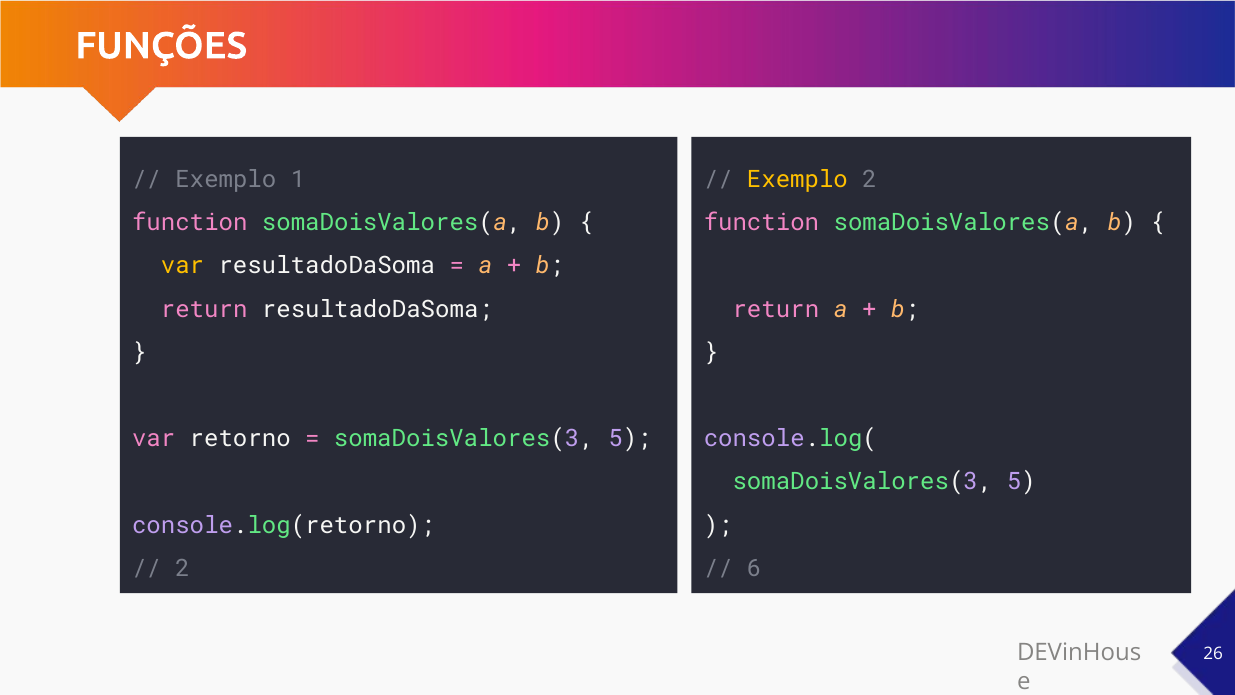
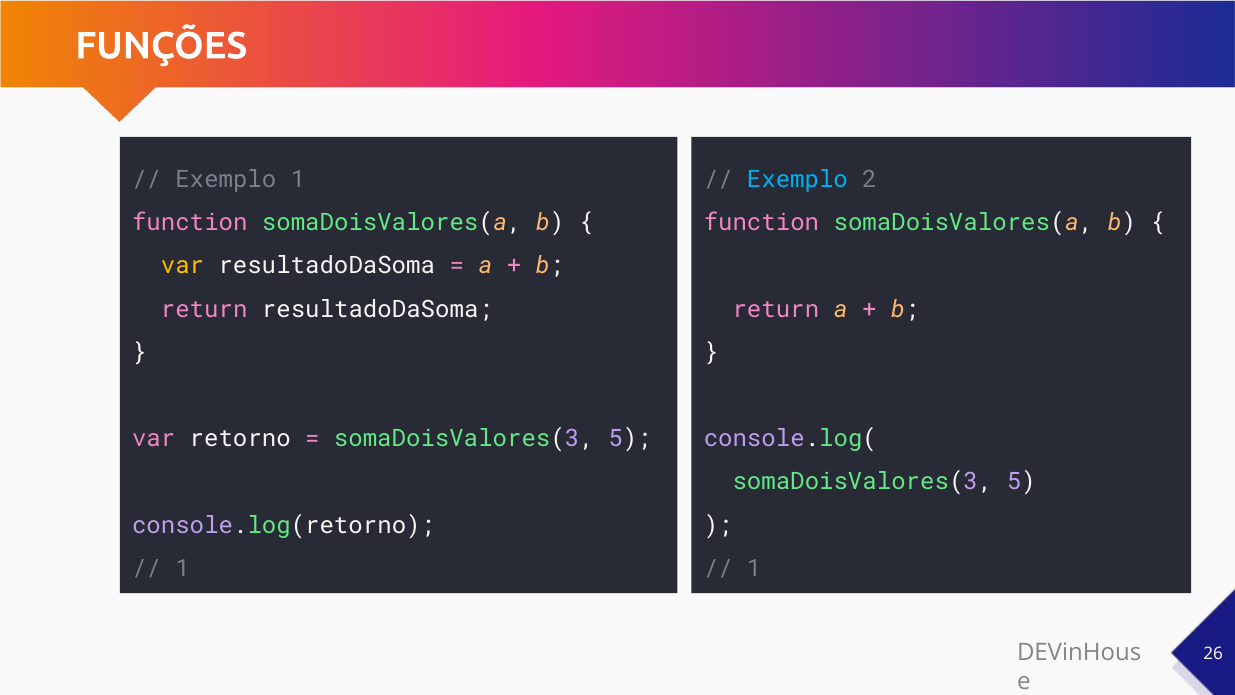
Exemplo at (797, 179) colour: yellow -> light blue
2 at (182, 568): 2 -> 1
6 at (754, 568): 6 -> 1
